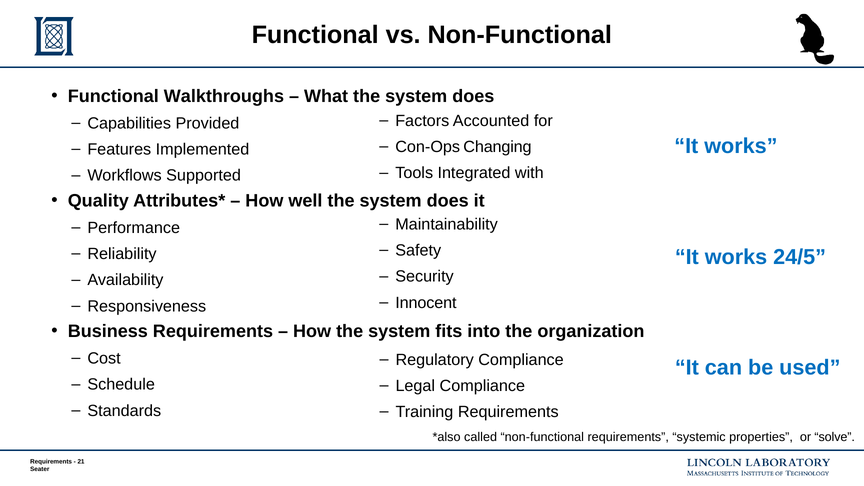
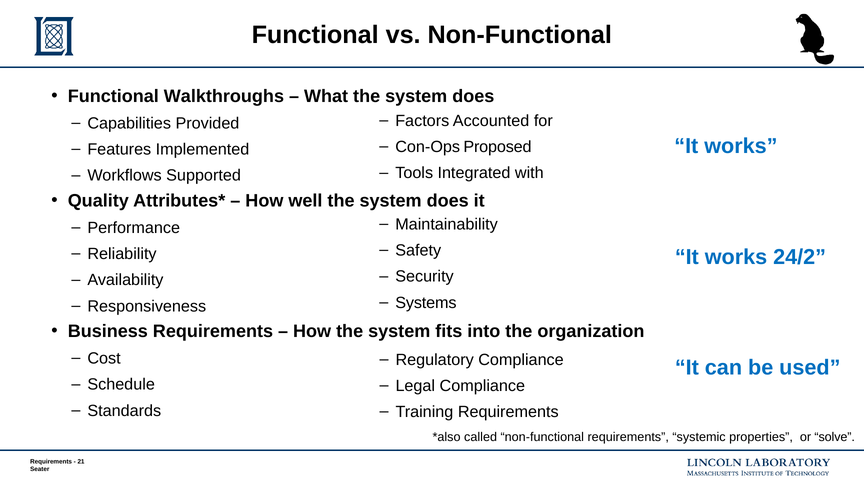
Changing: Changing -> Proposed
24/5: 24/5 -> 24/2
Innocent: Innocent -> Systems
